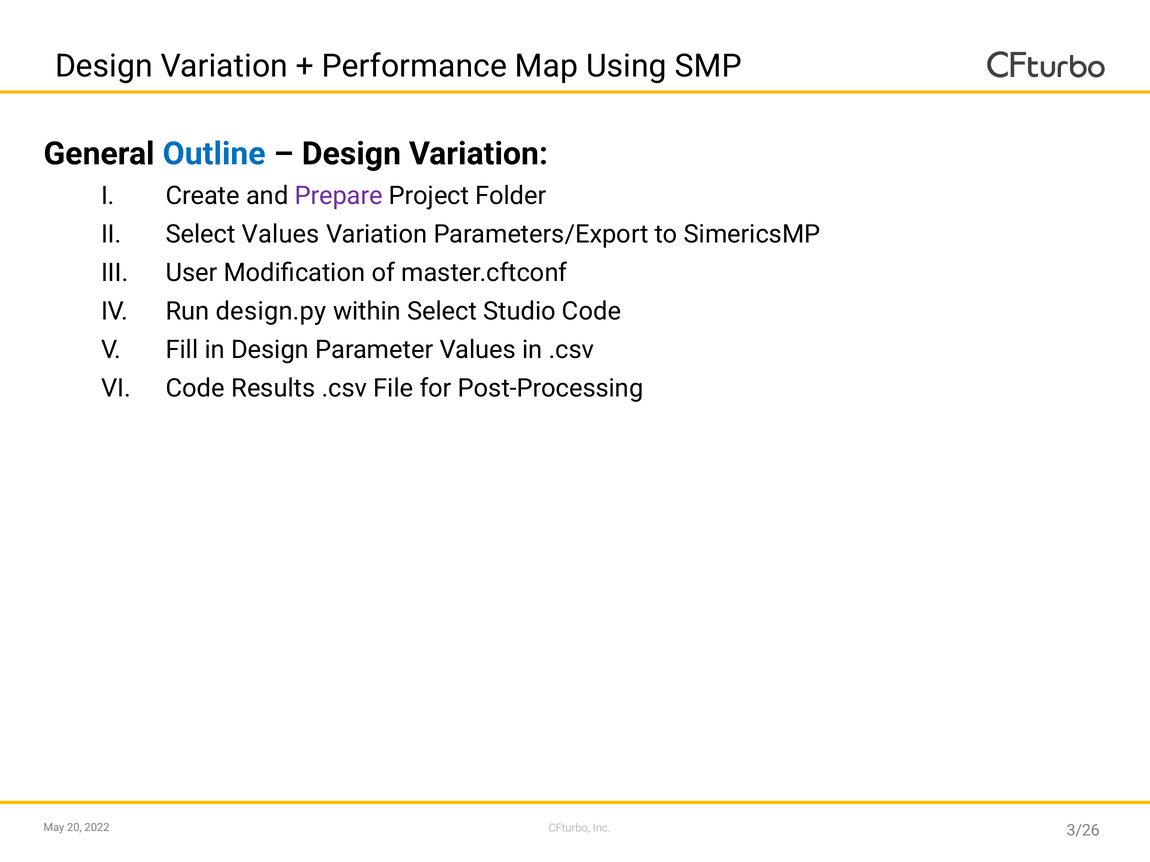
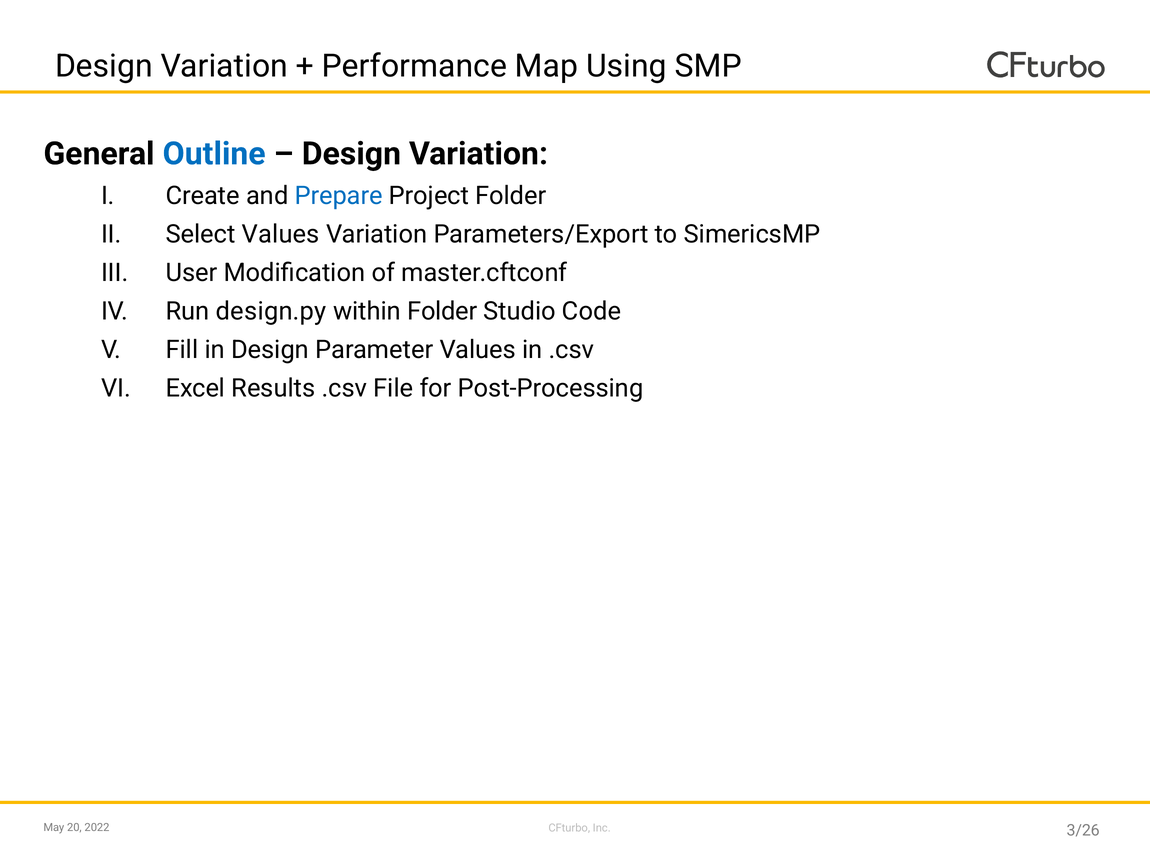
Prepare colour: purple -> blue
within Select: Select -> Folder
Code at (195, 389): Code -> Excel
